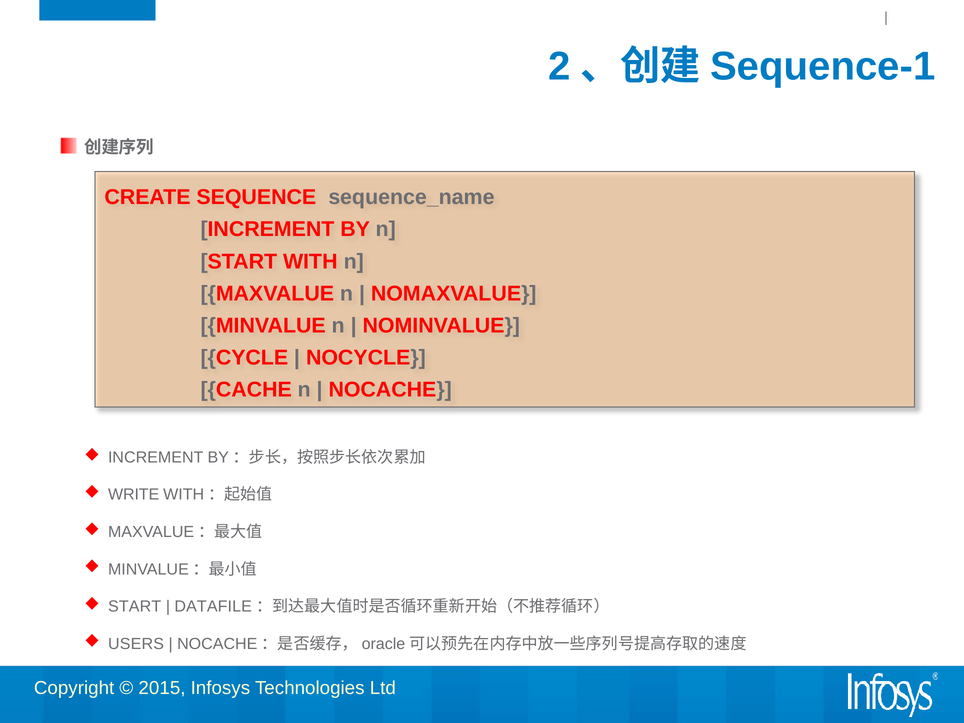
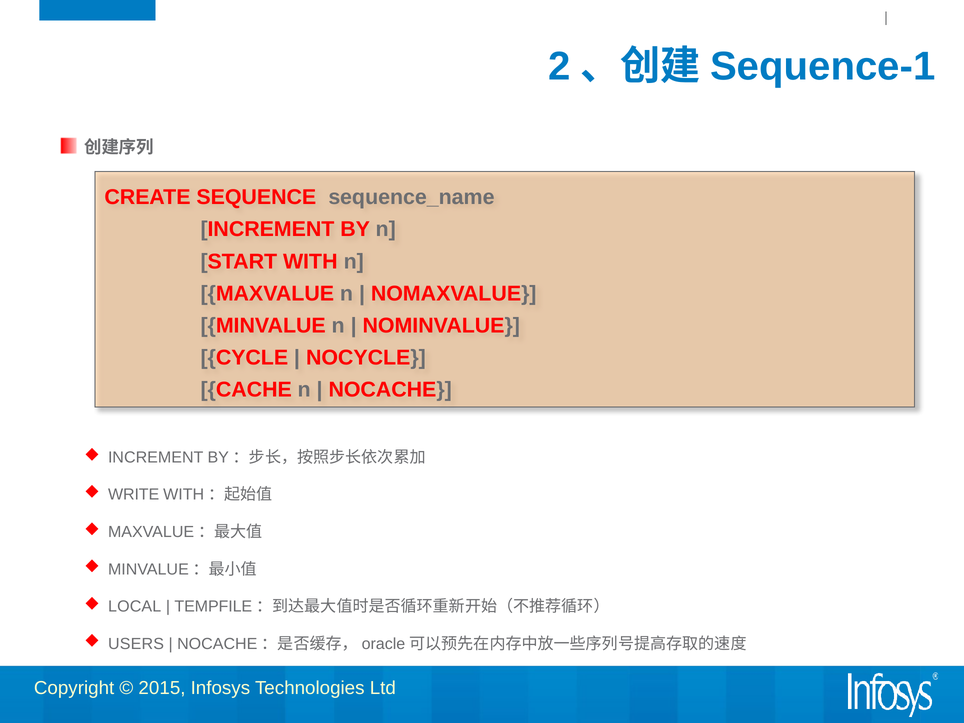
START at (135, 607): START -> LOCAL
DATAFILE: DATAFILE -> TEMPFILE
